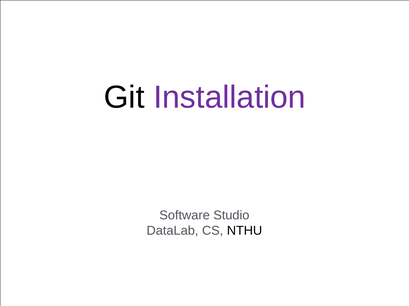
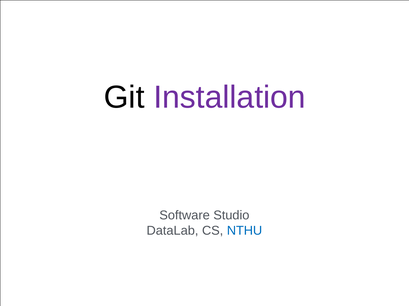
NTHU colour: black -> blue
